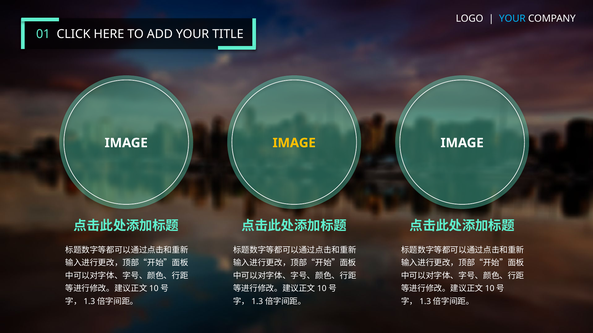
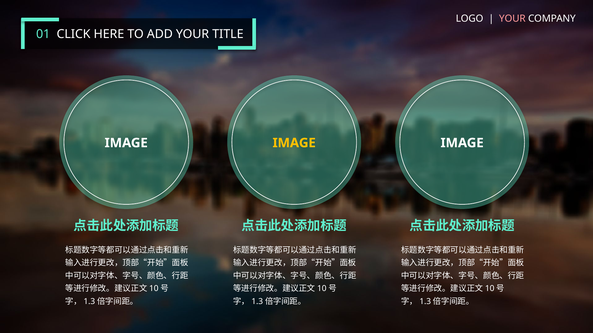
YOUR at (512, 19) colour: light blue -> pink
